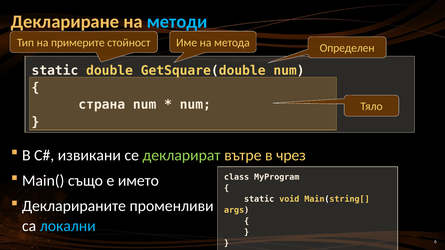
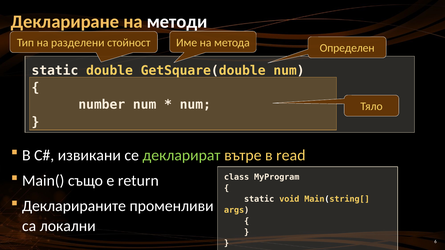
методи colour: light blue -> white
примерите: примерите -> разделени
страна: страна -> number
чрез: чрез -> read
името: името -> return
локални colour: light blue -> white
